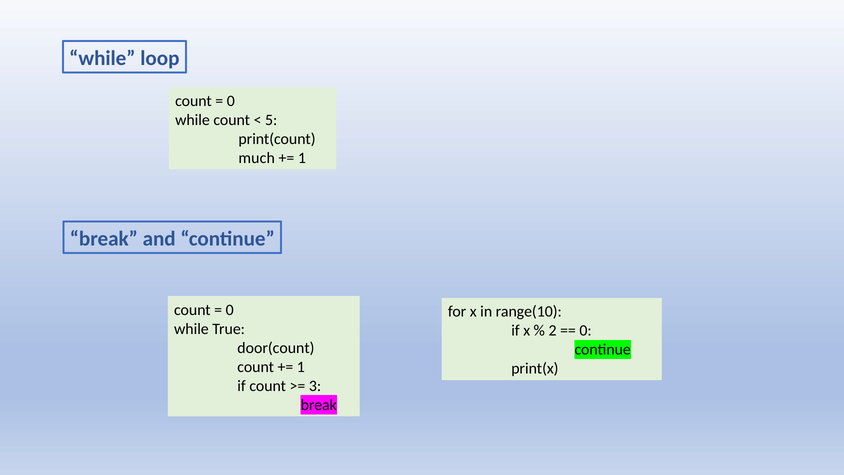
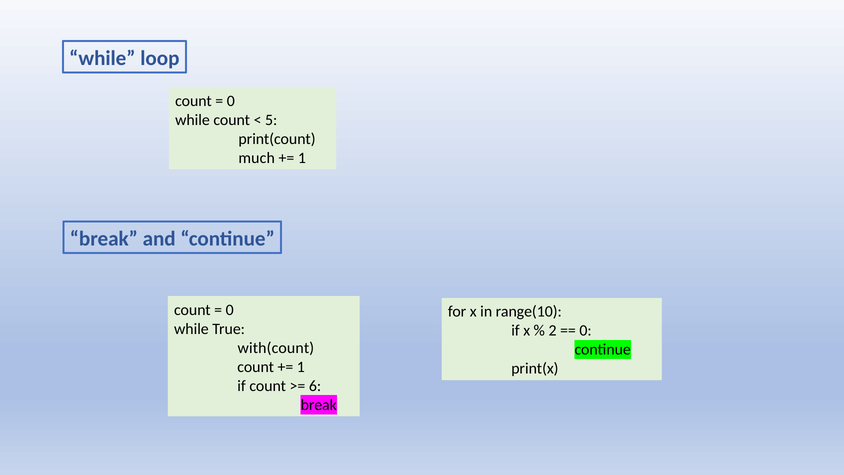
door(count: door(count -> with(count
3: 3 -> 6
